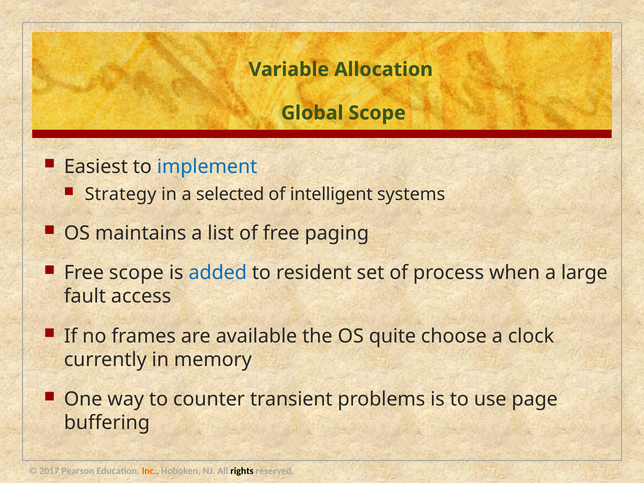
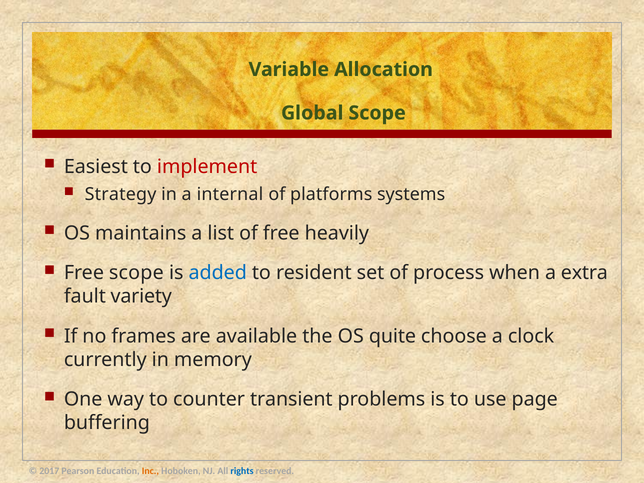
implement colour: blue -> red
selected: selected -> internal
intelligent: intelligent -> platforms
paging: paging -> heavily
large: large -> extra
access: access -> variety
rights colour: black -> blue
